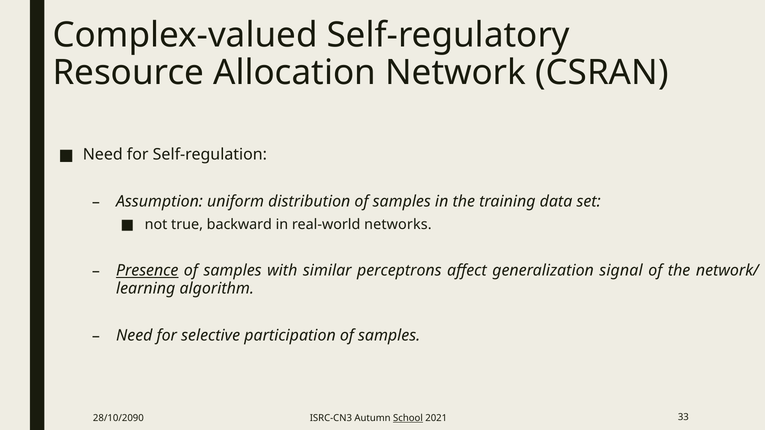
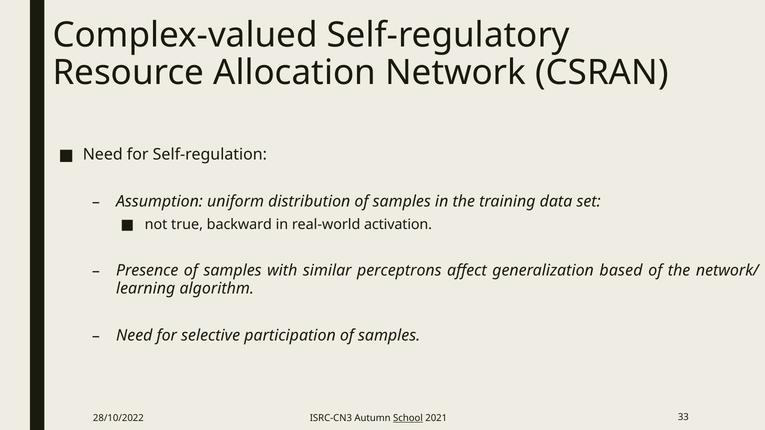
networks: networks -> activation
Presence underline: present -> none
signal: signal -> based
28/10/2090: 28/10/2090 -> 28/10/2022
